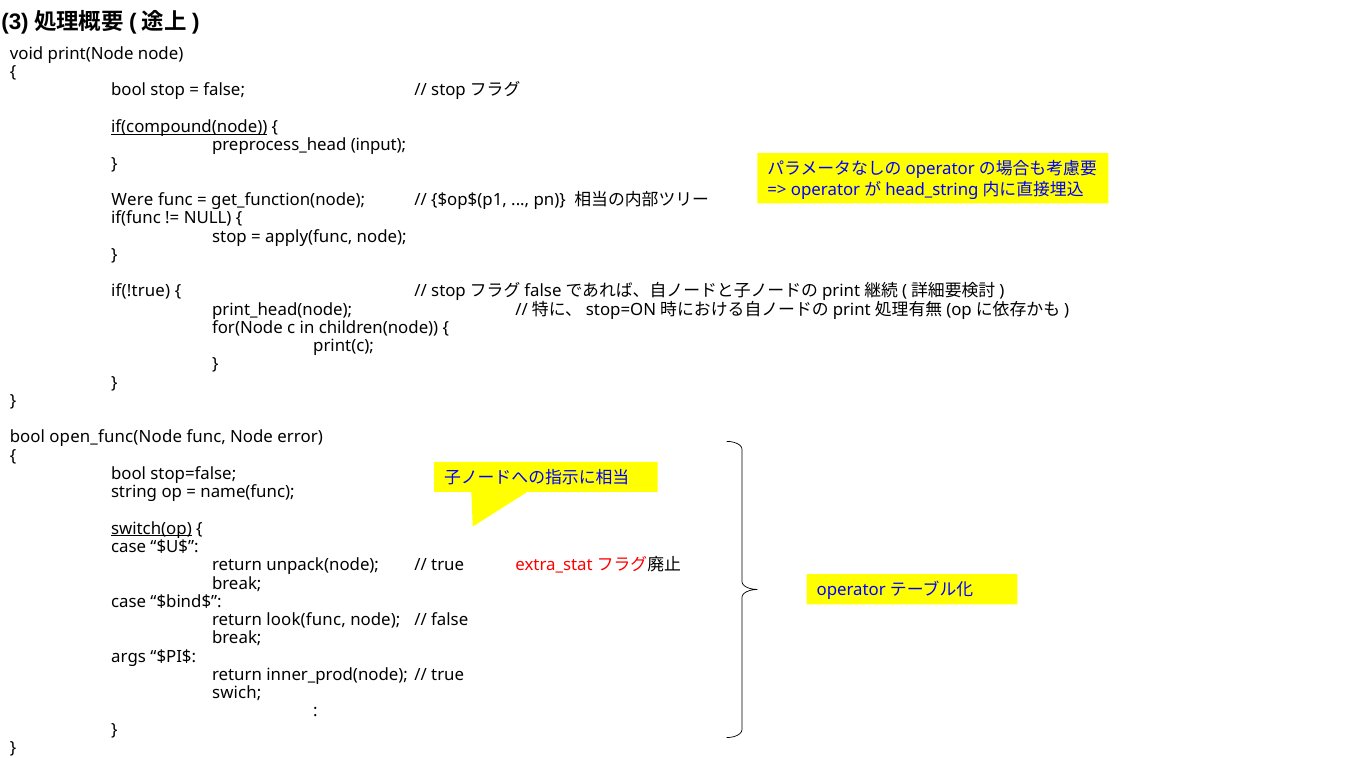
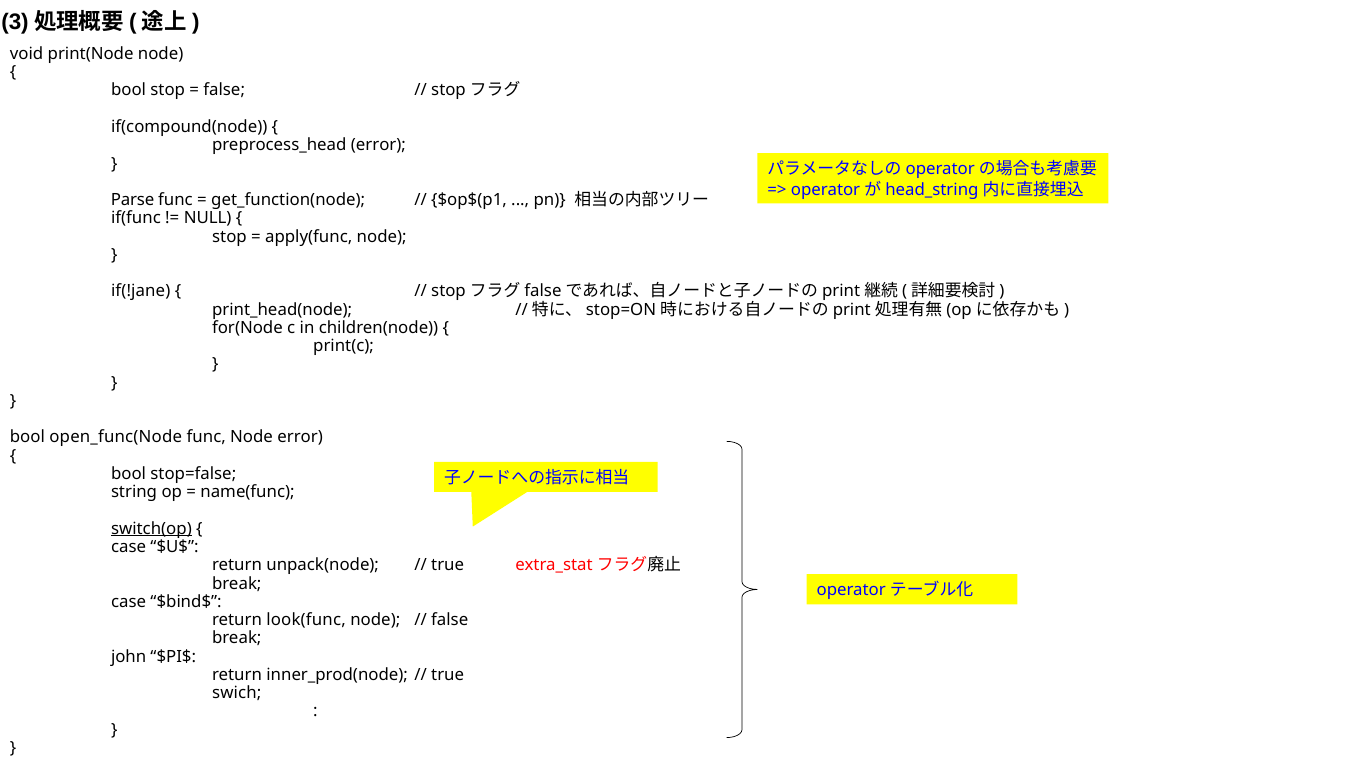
if(compound(node underline: present -> none
preprocess_head input: input -> error
Were: Were -> Parse
if(!true: if(!true -> if(!jane
args: args -> john
